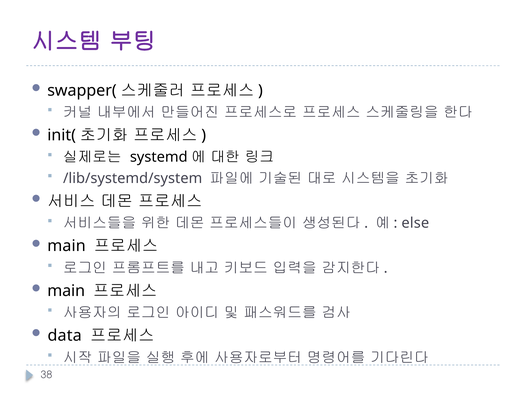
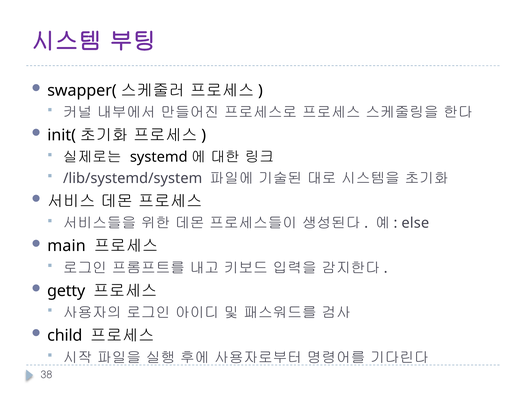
main at (66, 291): main -> getty
data: data -> child
